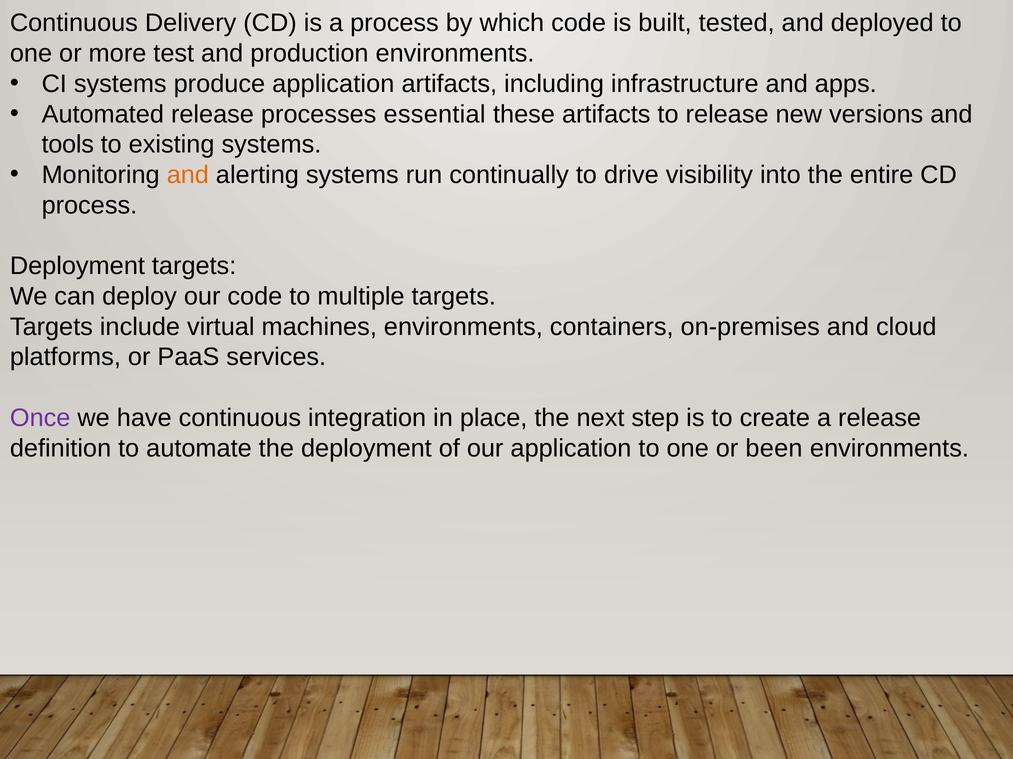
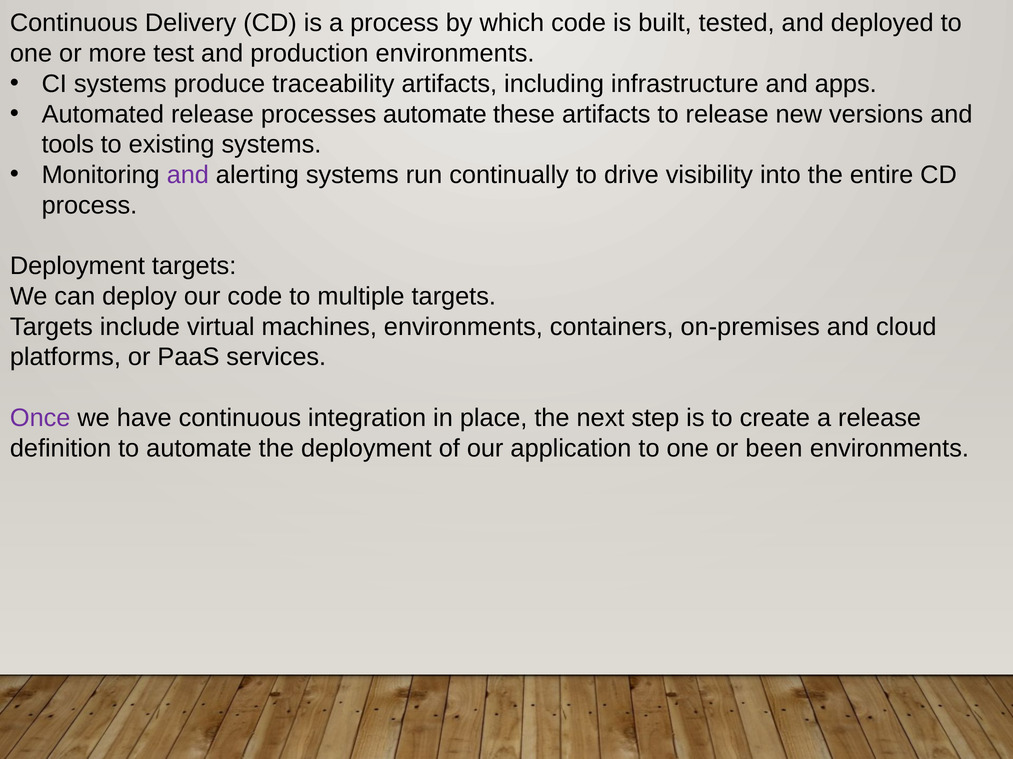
produce application: application -> traceability
processes essential: essential -> automate
and at (188, 175) colour: orange -> purple
